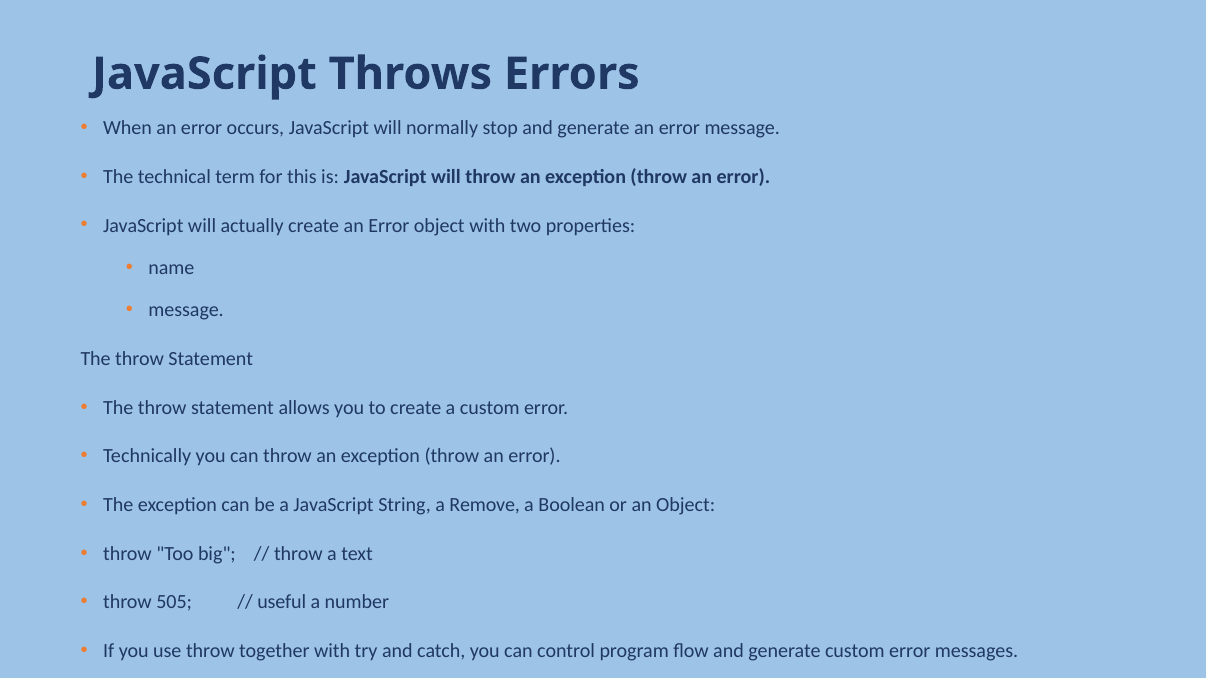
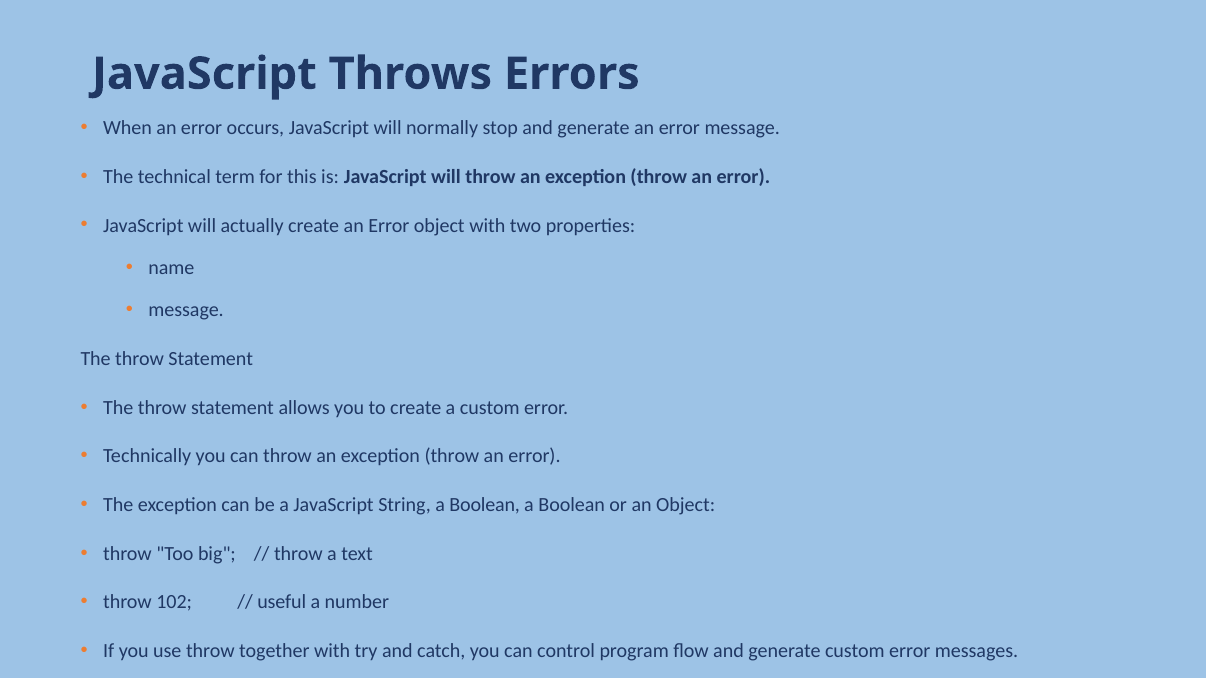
String a Remove: Remove -> Boolean
505: 505 -> 102
